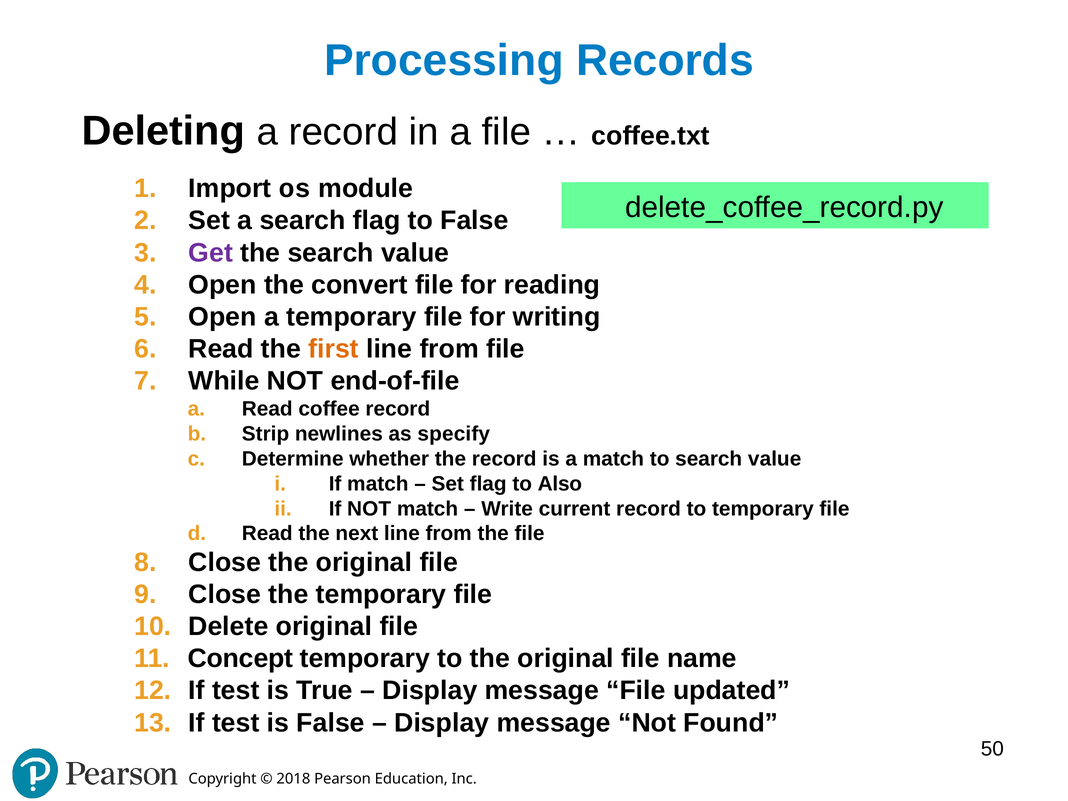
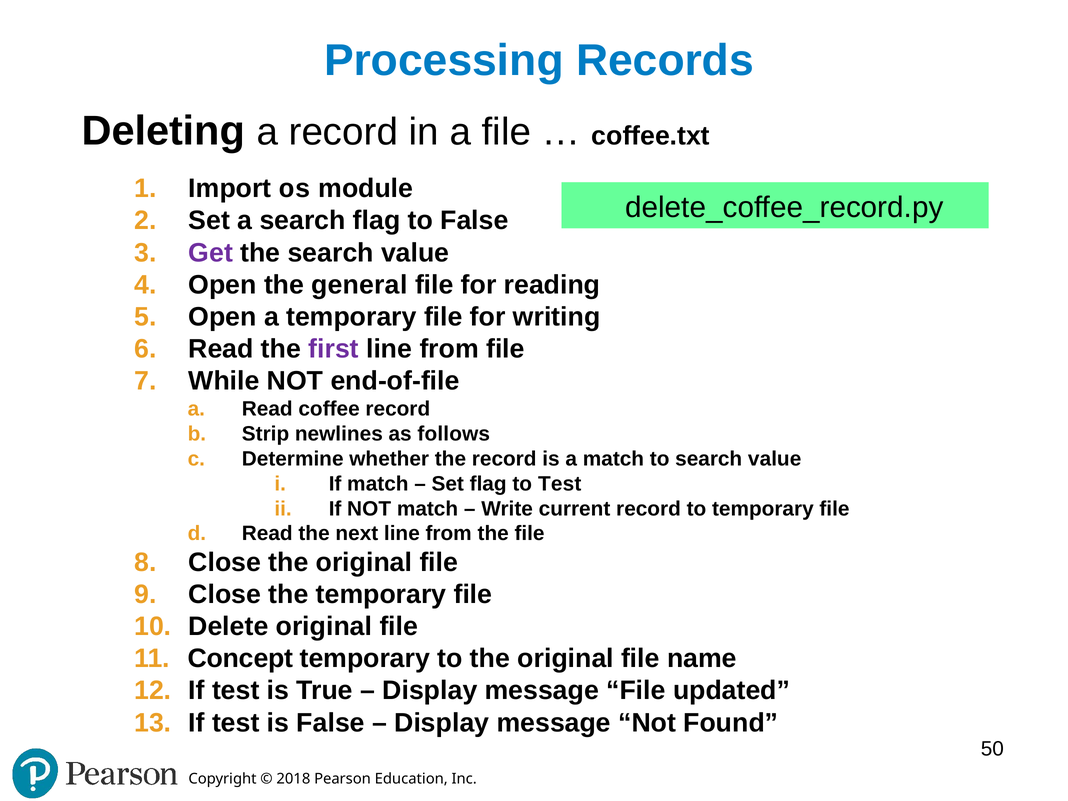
convert: convert -> general
first colour: orange -> purple
specify: specify -> follows
to Also: Also -> Test
